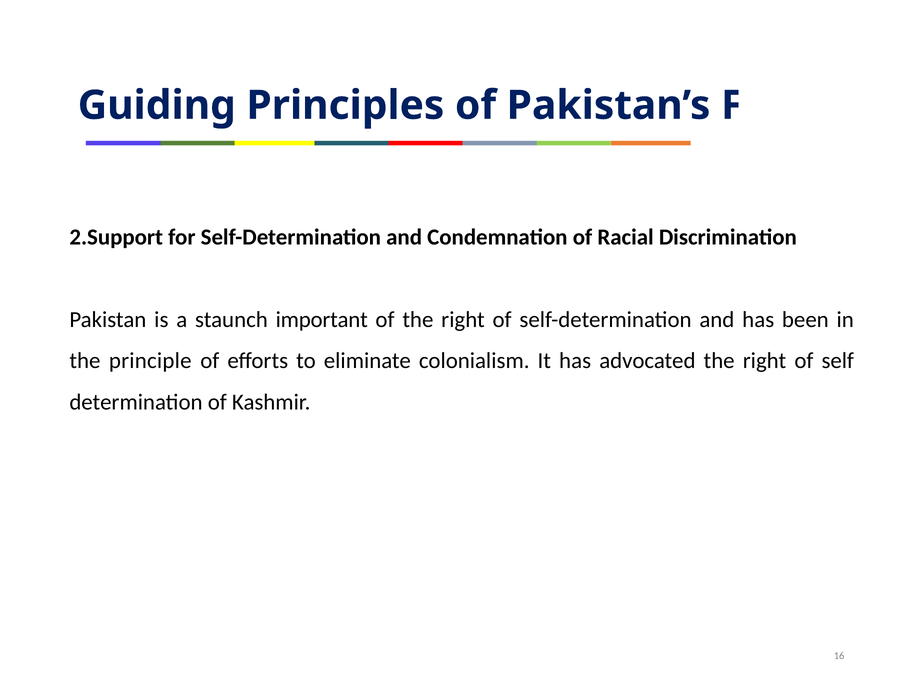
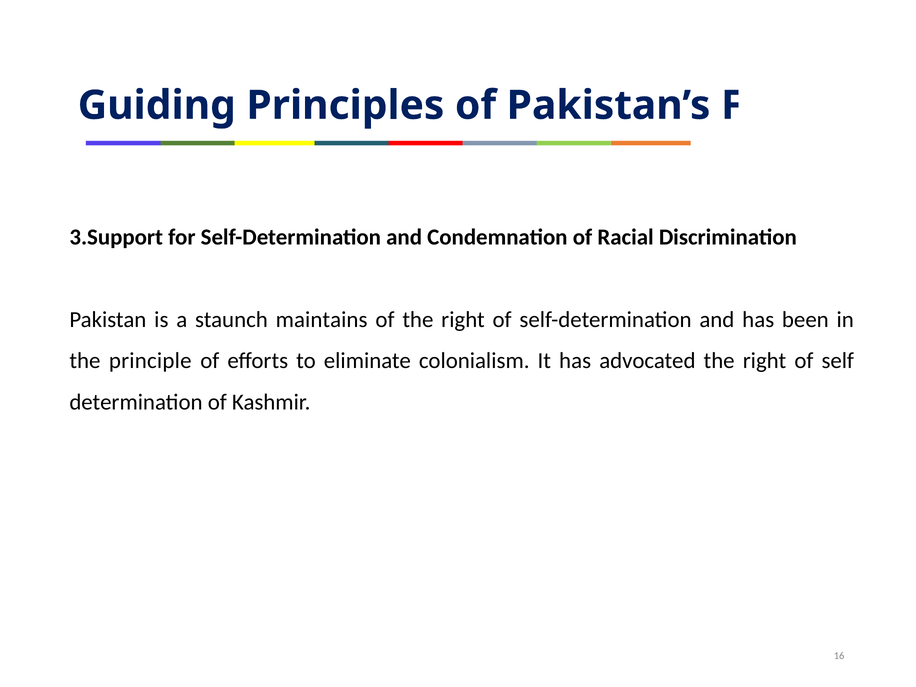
2.Support: 2.Support -> 3.Support
important: important -> maintains
